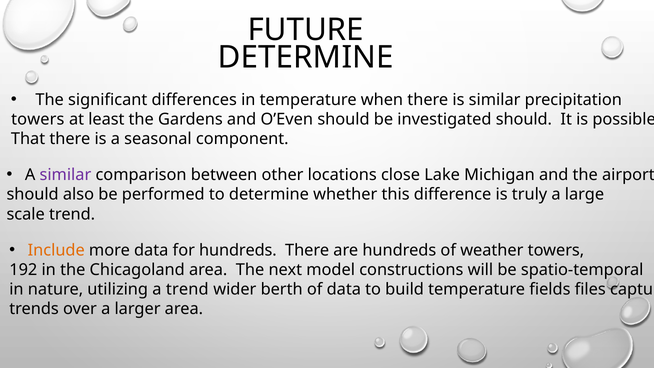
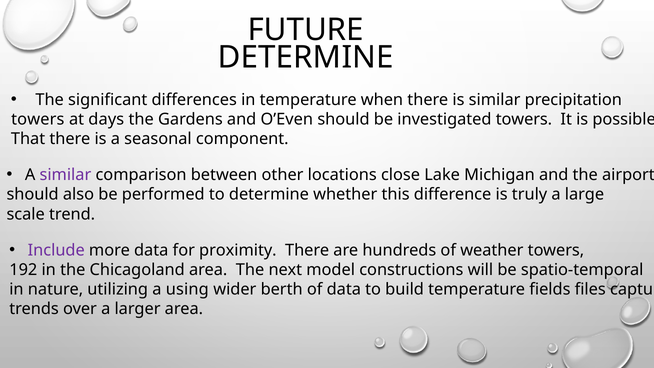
least: least -> days
investigated should: should -> towers
Include colour: orange -> purple
for hundreds: hundreds -> proximity
a trend: trend -> using
